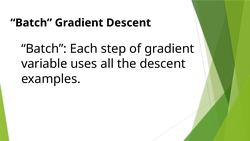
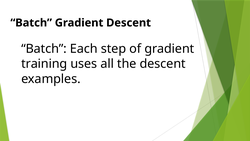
variable: variable -> training
